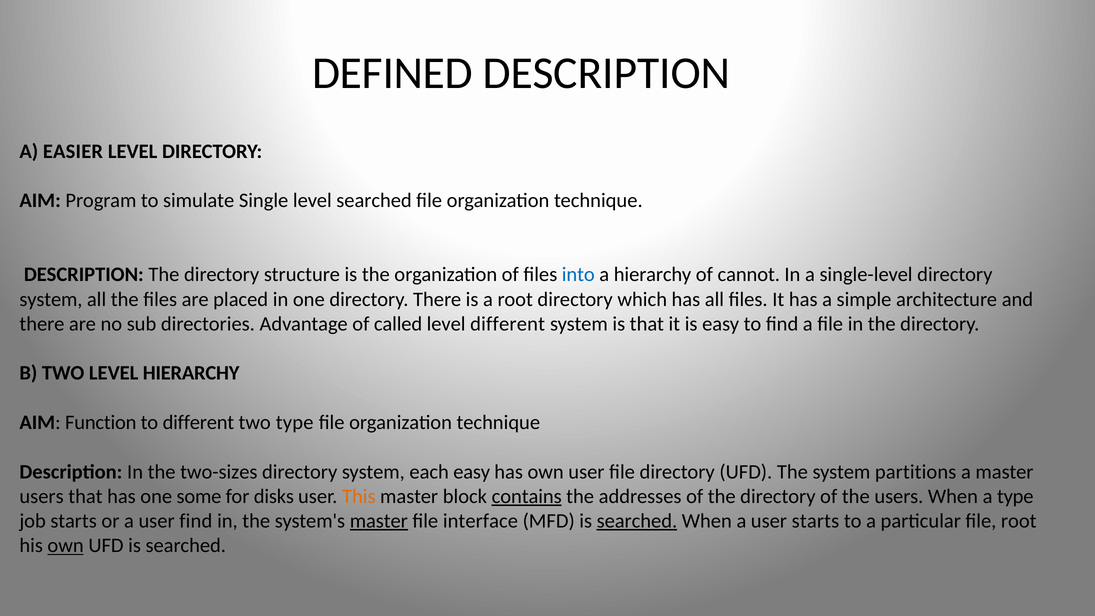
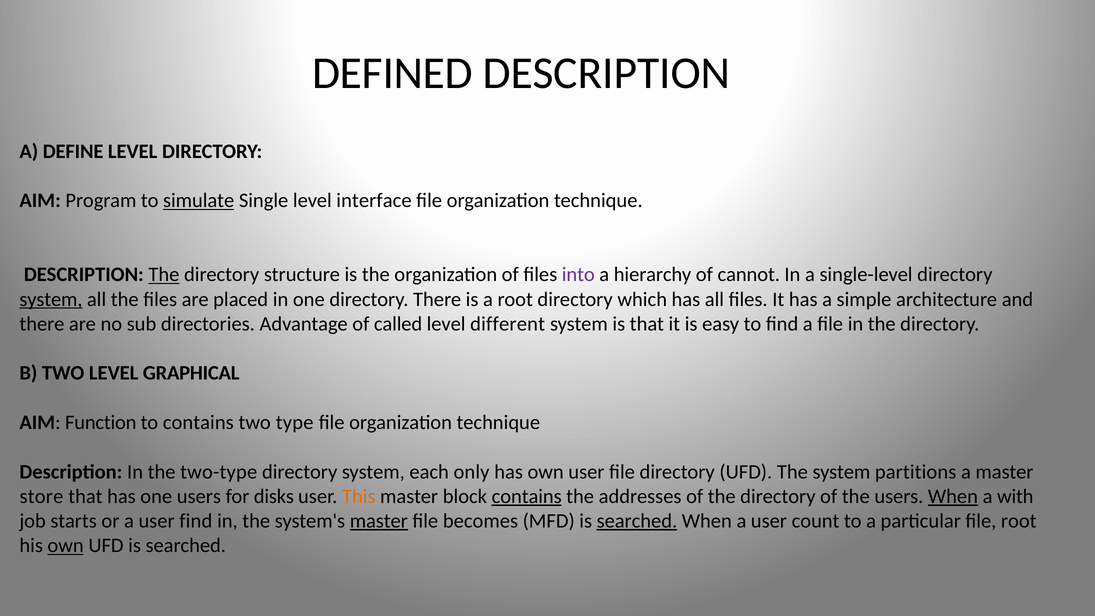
EASIER: EASIER -> DEFINE
simulate underline: none -> present
level searched: searched -> interface
The at (164, 275) underline: none -> present
into colour: blue -> purple
system at (51, 299) underline: none -> present
LEVEL HIERARCHY: HIERARCHY -> GRAPHICAL
to different: different -> contains
two-sizes: two-sizes -> two-type
each easy: easy -> only
users at (42, 496): users -> store
one some: some -> users
When at (953, 496) underline: none -> present
a type: type -> with
interface: interface -> becomes
user starts: starts -> count
